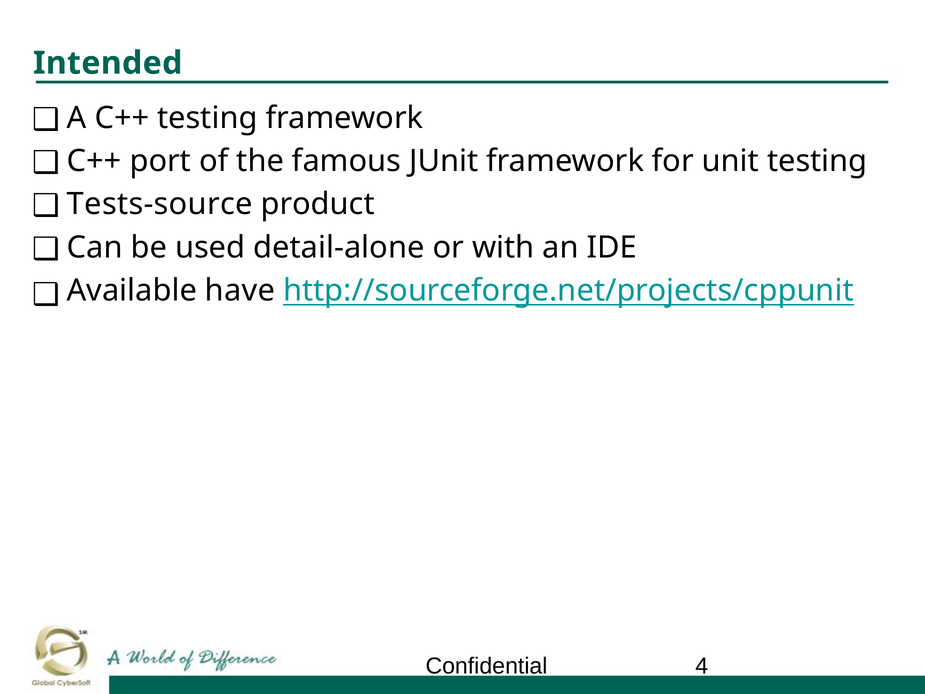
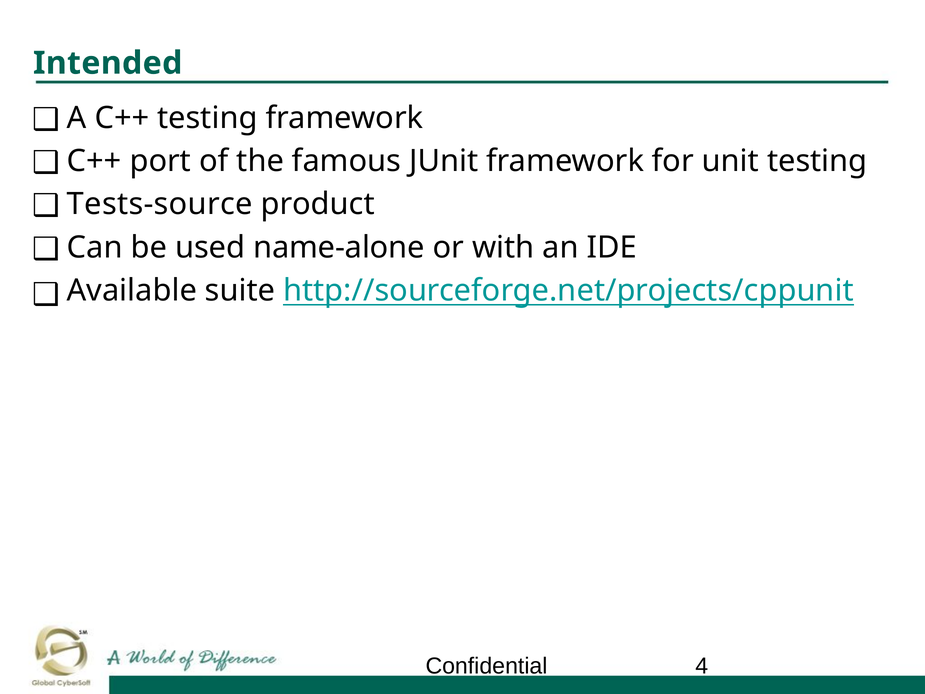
detail-alone: detail-alone -> name-alone
have: have -> suite
